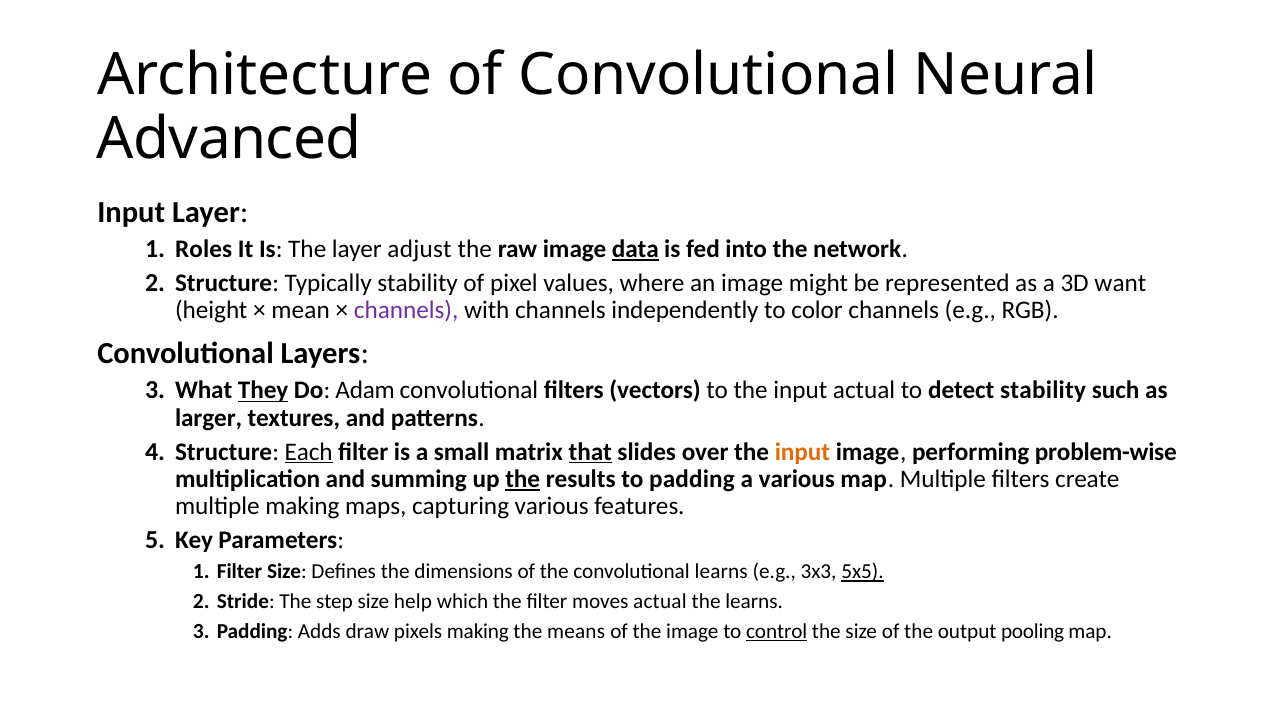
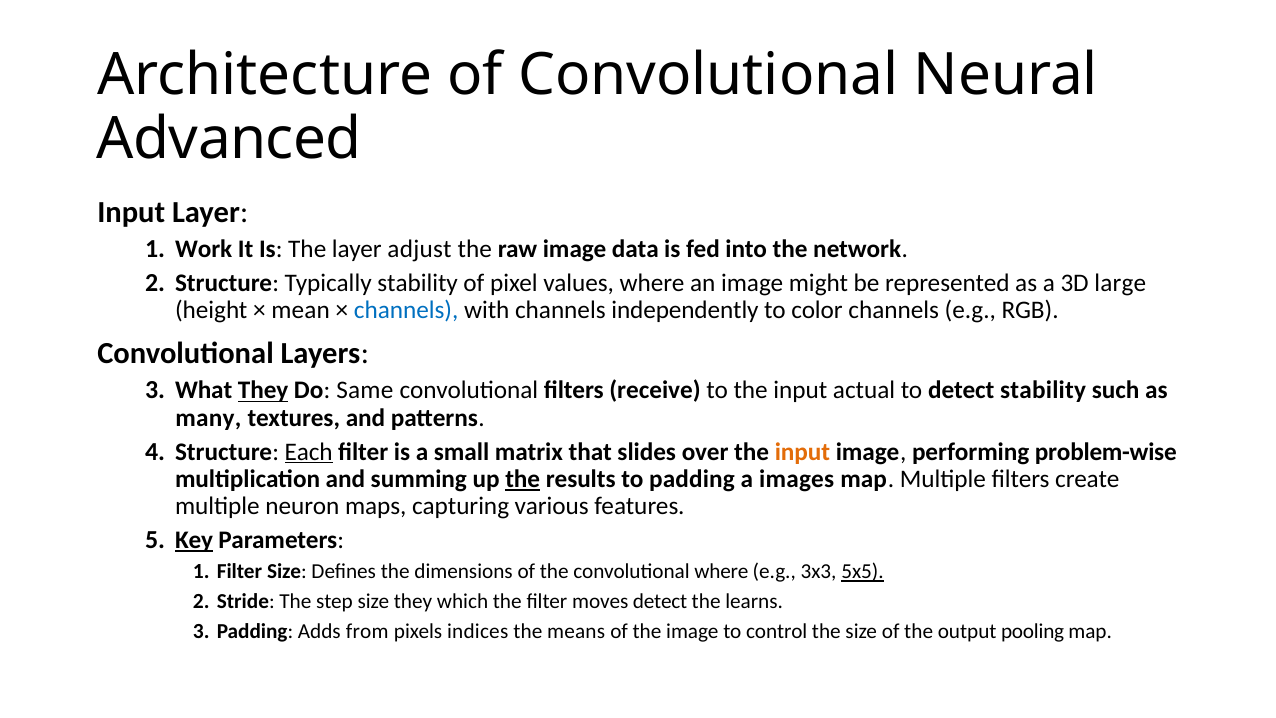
Roles: Roles -> Work
data underline: present -> none
want: want -> large
channels at (406, 310) colour: purple -> blue
Adam: Adam -> Same
vectors: vectors -> receive
larger: larger -> many
that underline: present -> none
a various: various -> images
multiple making: making -> neuron
Key underline: none -> present
convolutional learns: learns -> where
size help: help -> they
moves actual: actual -> detect
draw: draw -> from
pixels making: making -> indices
control underline: present -> none
